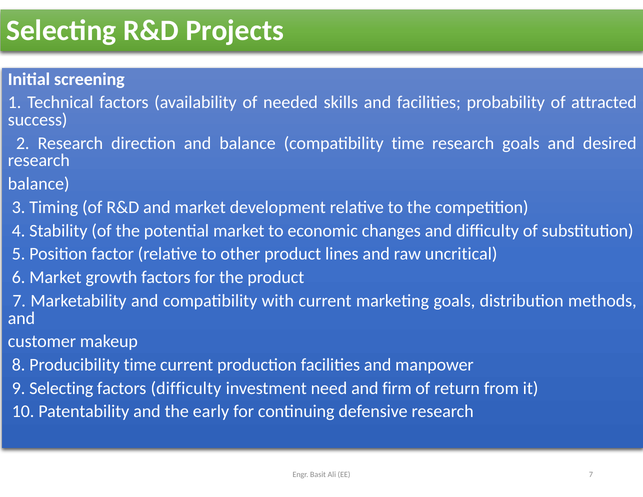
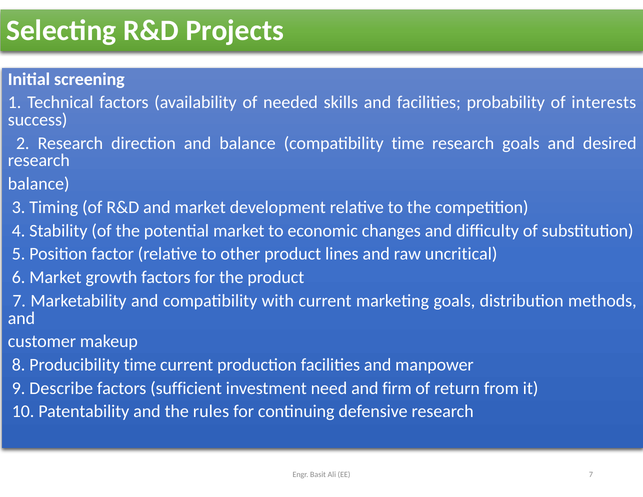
attracted: attracted -> interests
9 Selecting: Selecting -> Describe
factors difficulty: difficulty -> sufficient
early: early -> rules
